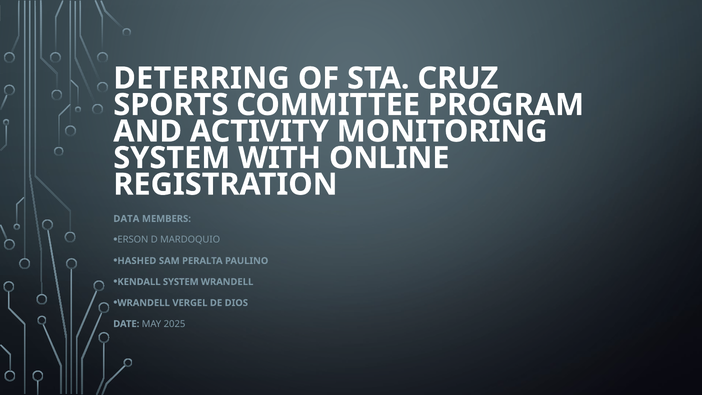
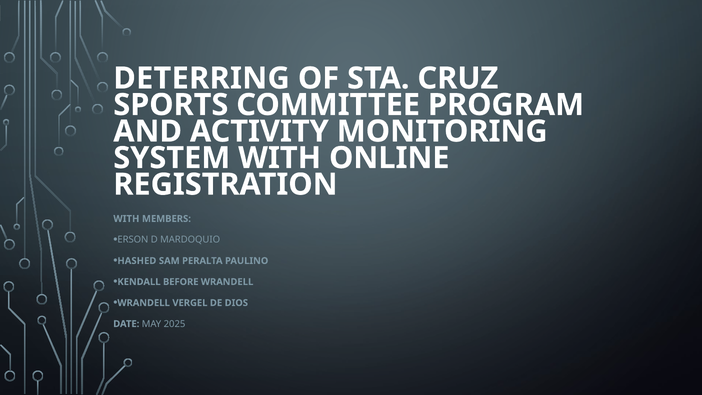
DATA at (126, 219): DATA -> WITH
KENDALL SYSTEM: SYSTEM -> BEFORE
